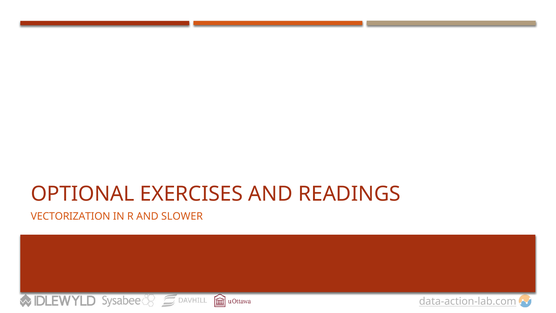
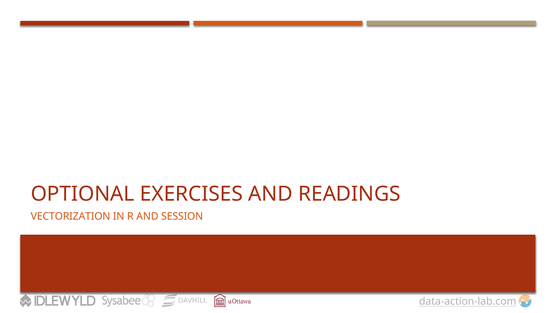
SLOWER: SLOWER -> SESSION
